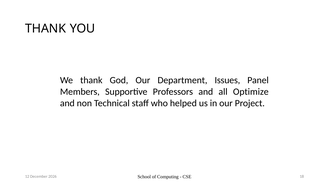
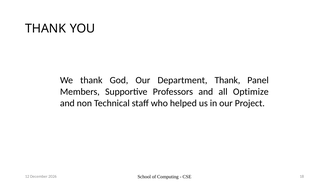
Department Issues: Issues -> Thank
